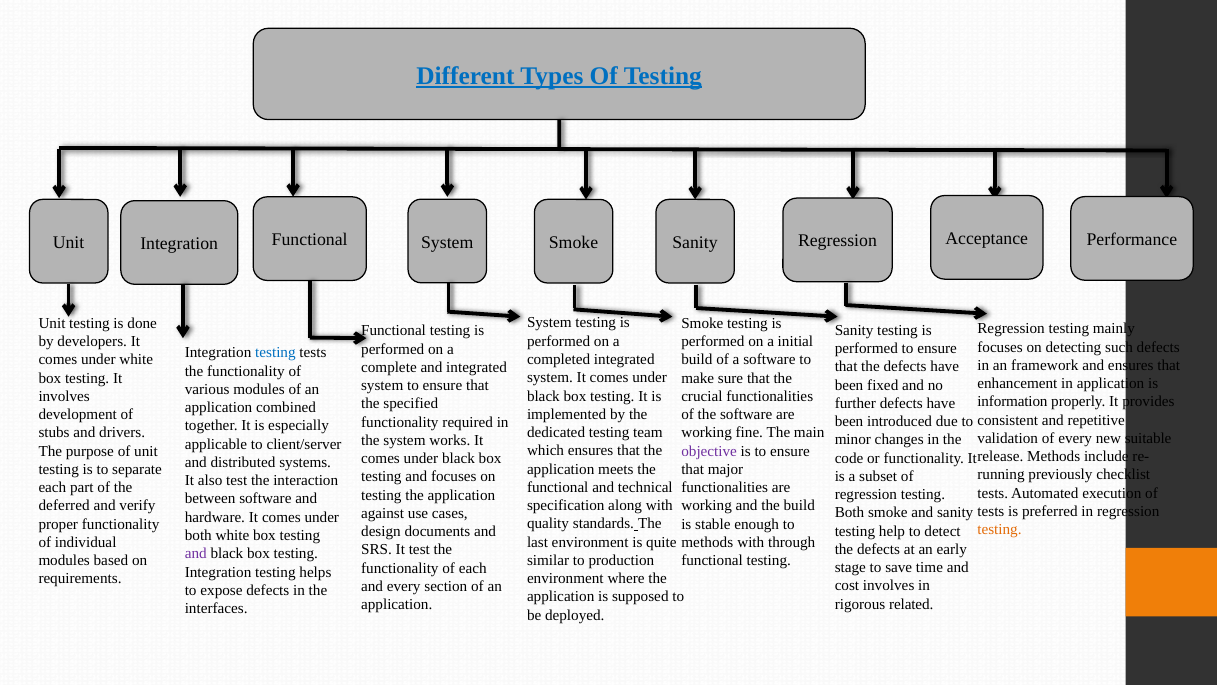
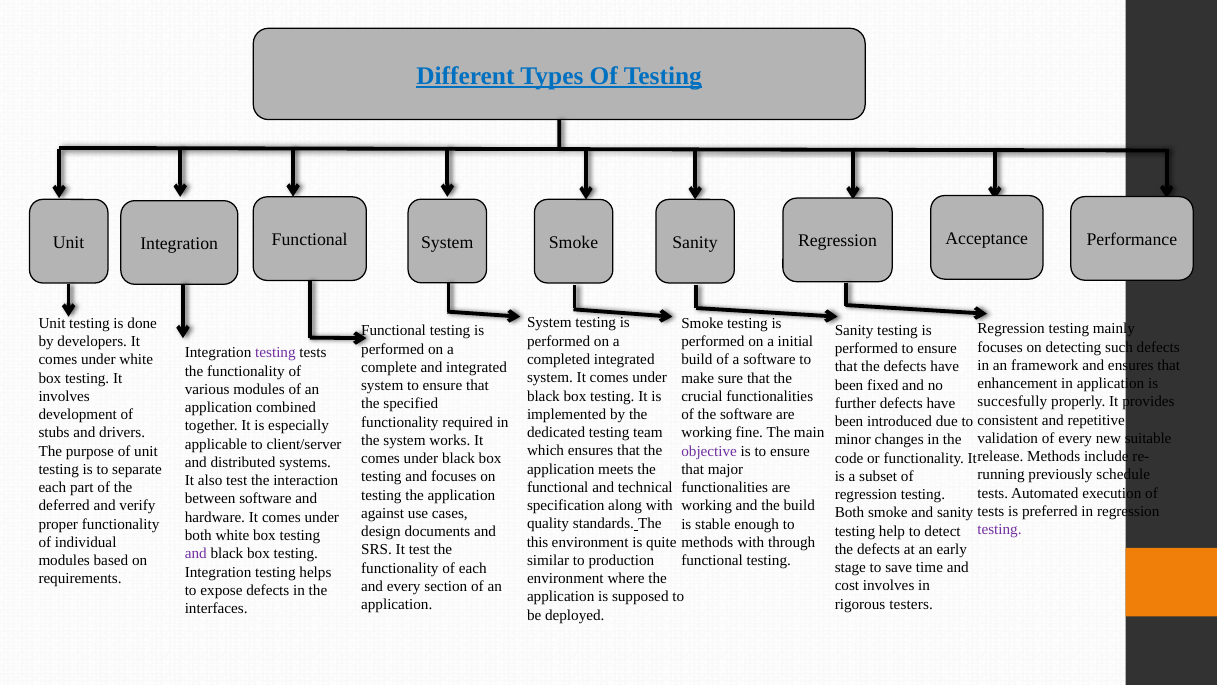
testing at (275, 353) colour: blue -> purple
information: information -> succesfully
checklist: checklist -> schedule
testing at (1000, 529) colour: orange -> purple
last: last -> this
related: related -> testers
